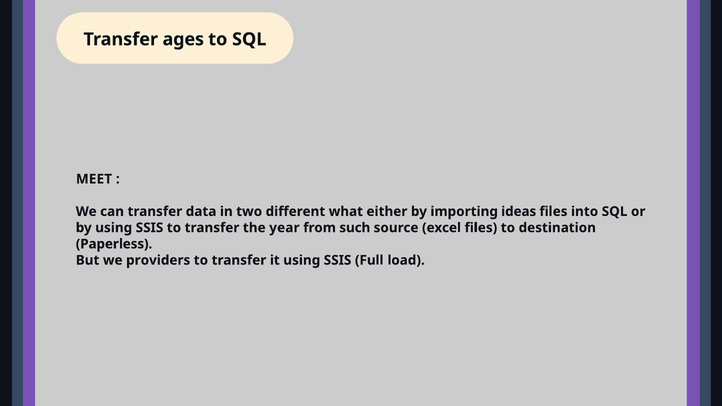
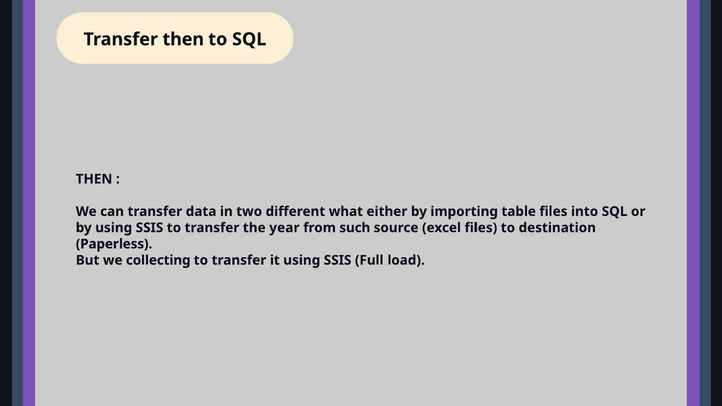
Transfer ages: ages -> then
MEET at (94, 179): MEET -> THEN
ideas: ideas -> table
providers: providers -> collecting
